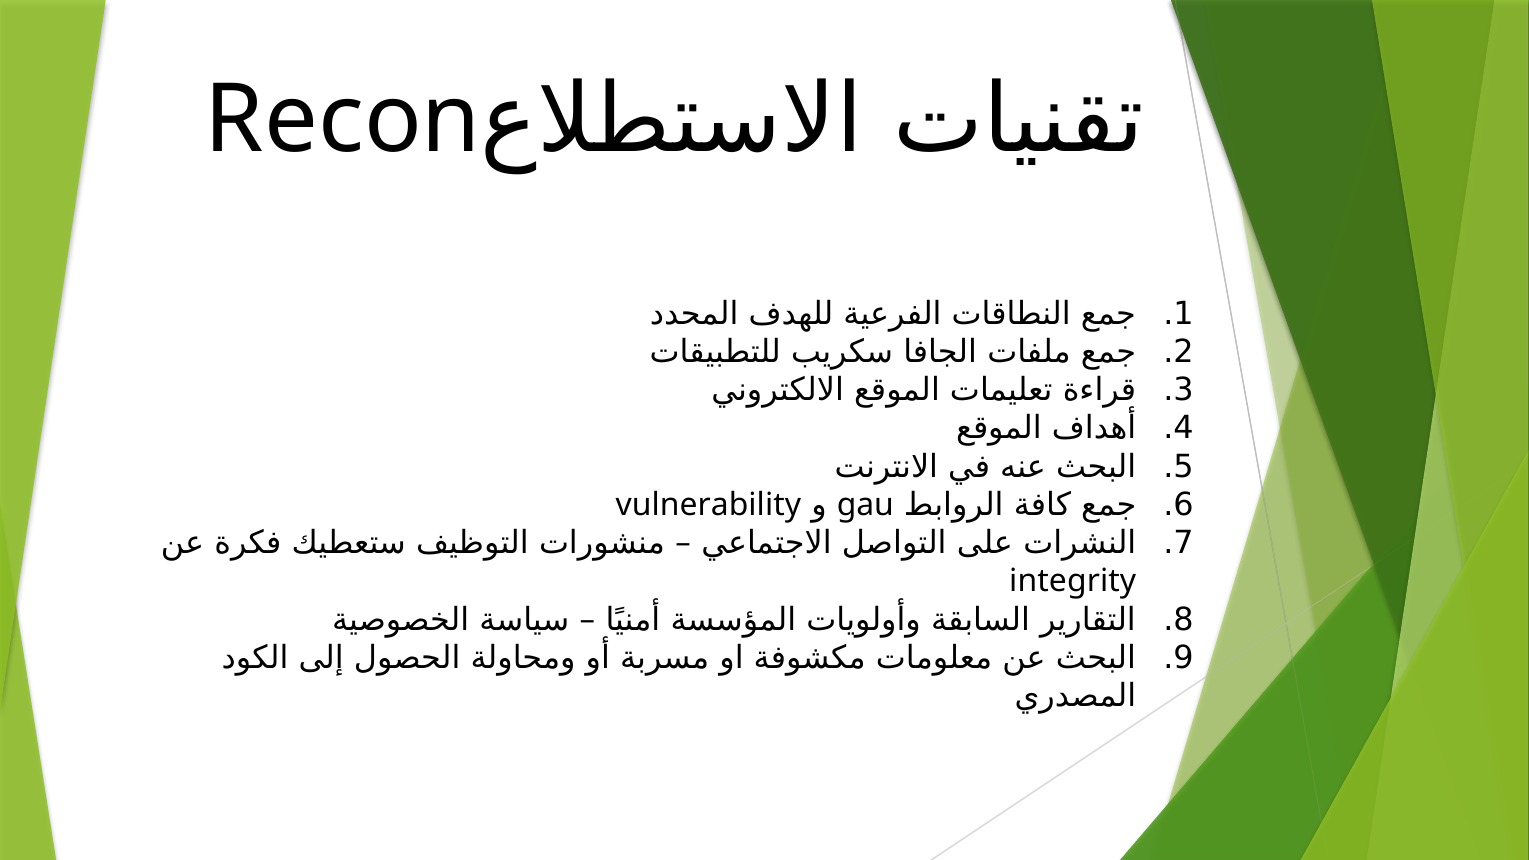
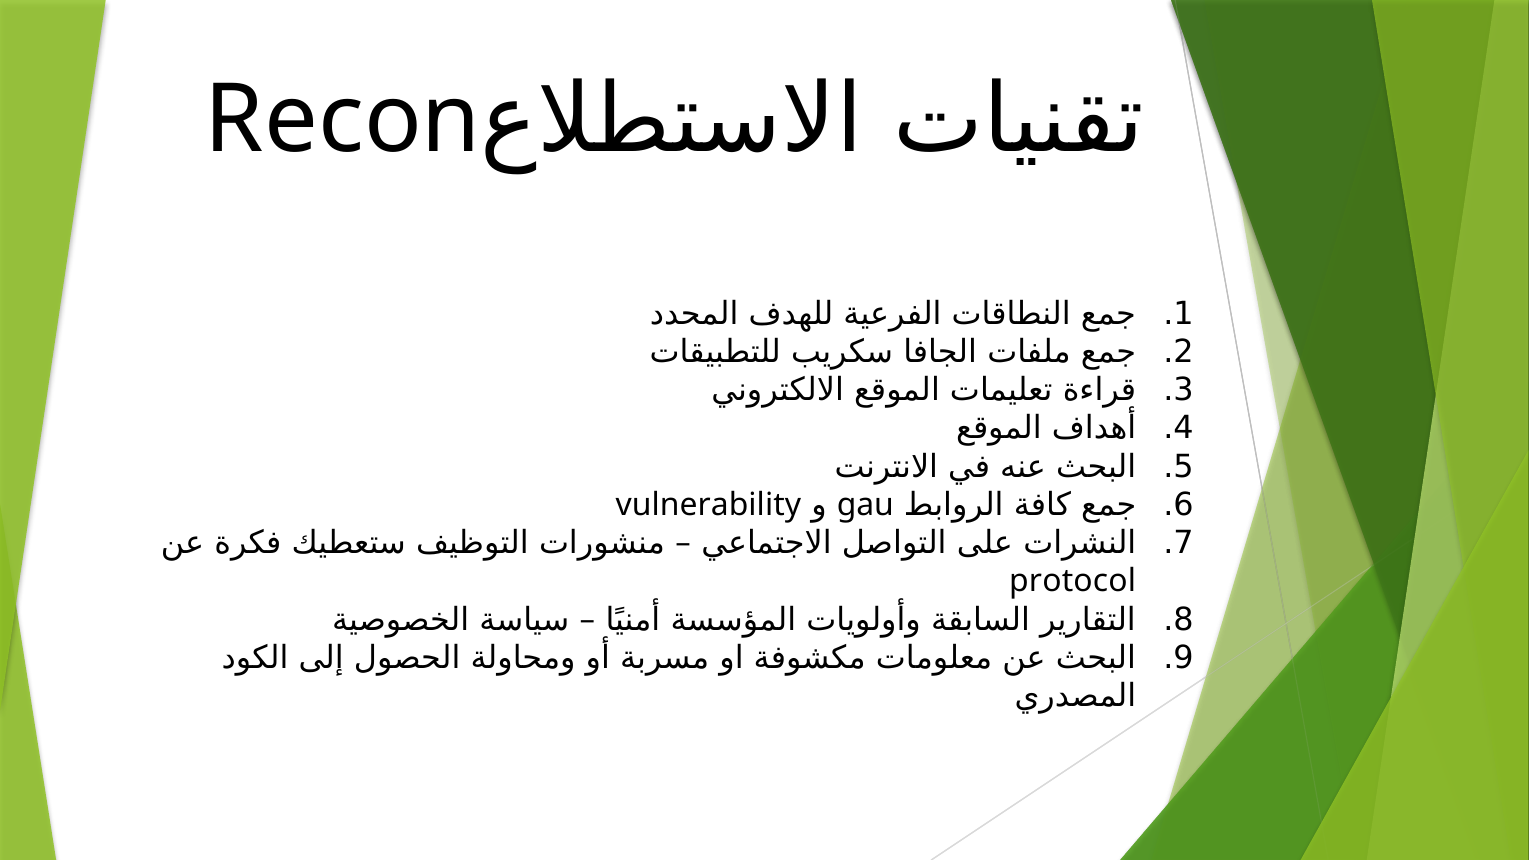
integrity: integrity -> protocol
